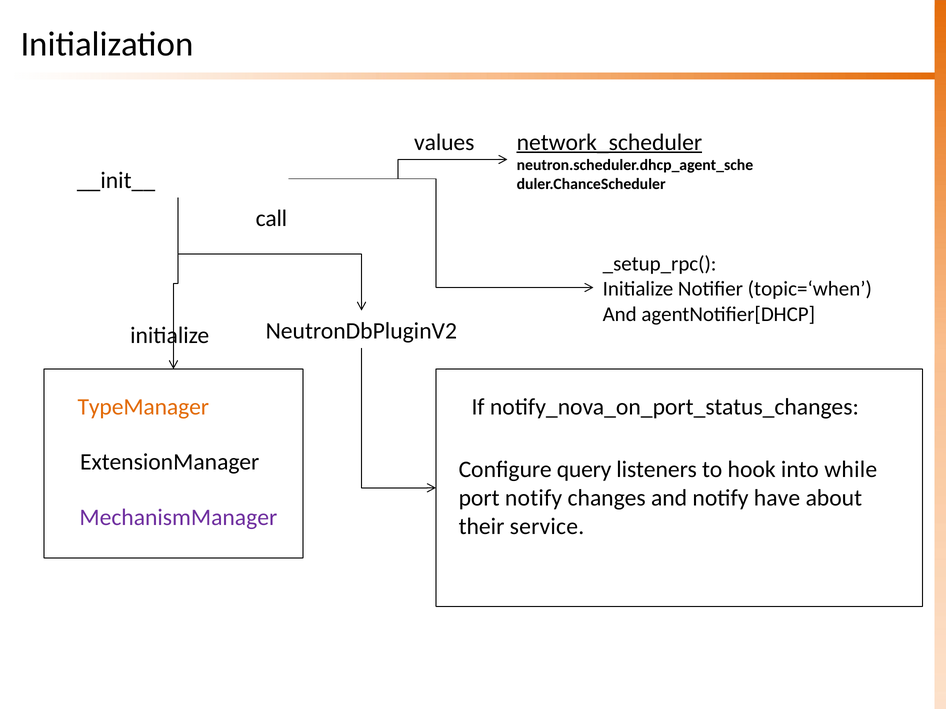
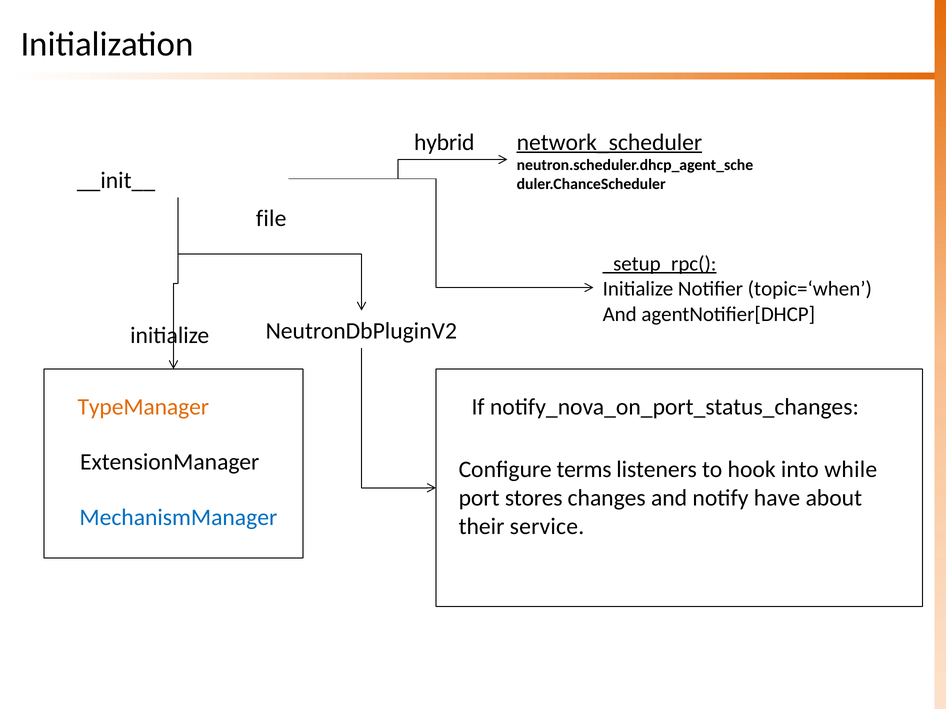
values: values -> hybrid
call: call -> file
_setup_rpc( underline: none -> present
query: query -> terms
port notify: notify -> stores
MechanismManager colour: purple -> blue
